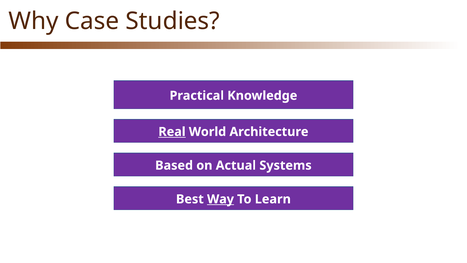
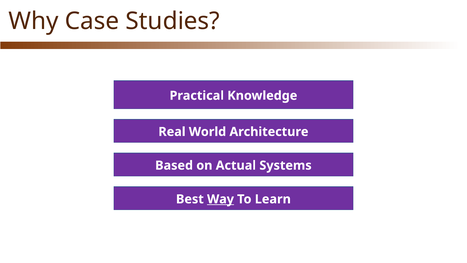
Real underline: present -> none
